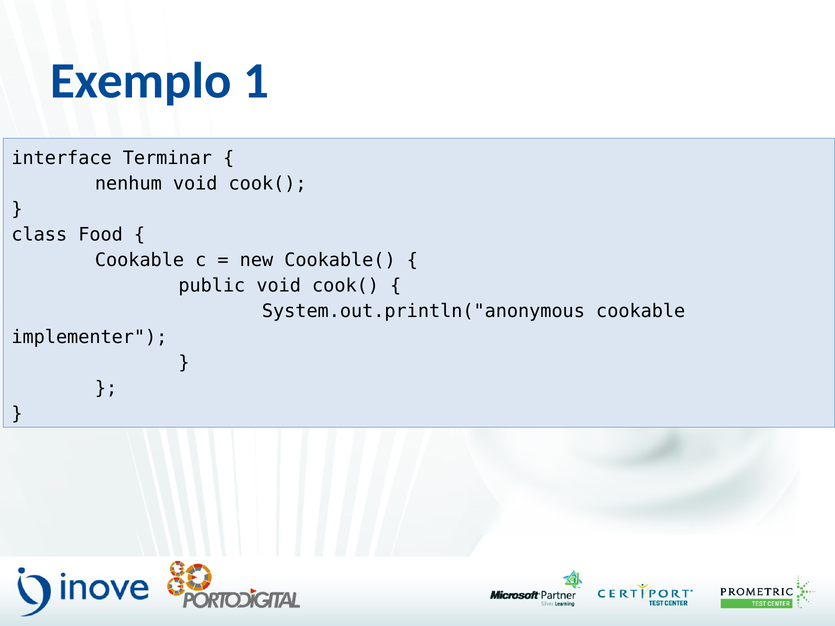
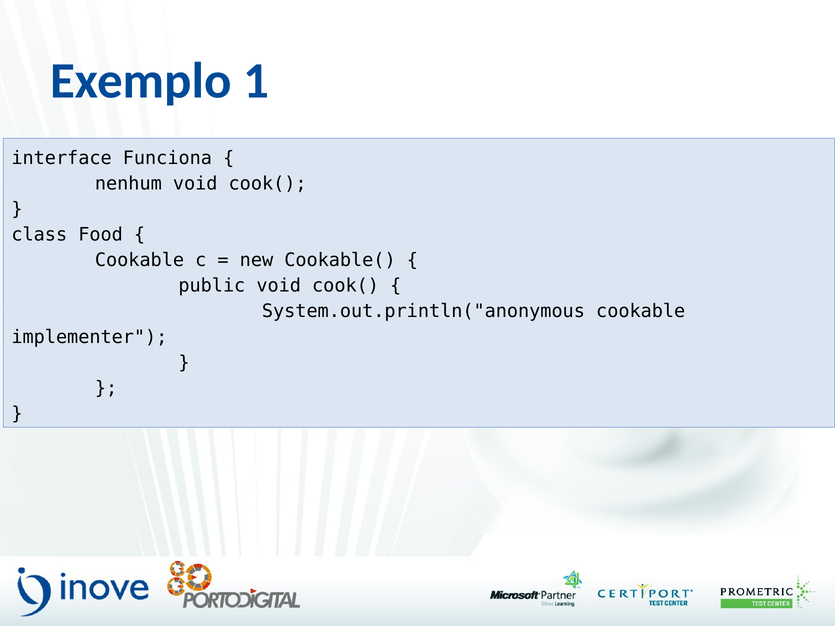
Terminar: Terminar -> Funciona
